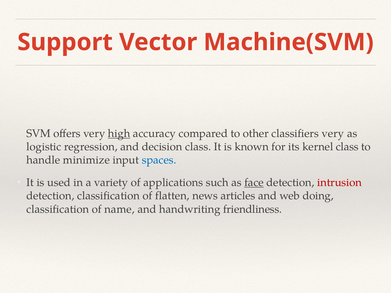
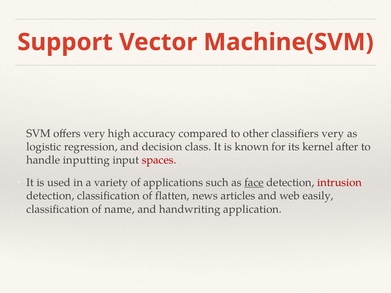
high underline: present -> none
kernel class: class -> after
minimize: minimize -> inputting
spaces colour: blue -> red
doing: doing -> easily
friendliness: friendliness -> application
